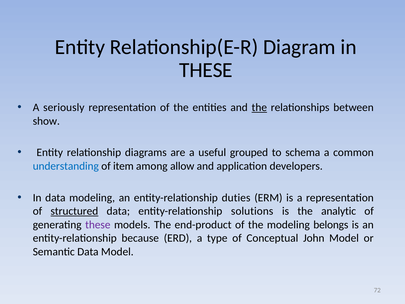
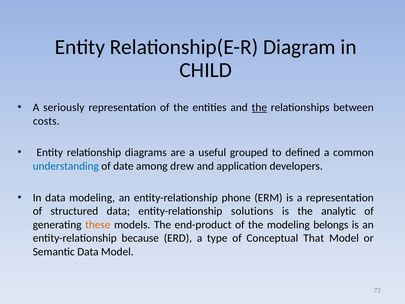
THESE at (206, 70): THESE -> CHILD
show: show -> costs
schema: schema -> deﬁned
item: item -> date
allow: allow -> drew
duties: duties -> phone
structured underline: present -> none
these at (98, 224) colour: purple -> orange
John: John -> That
